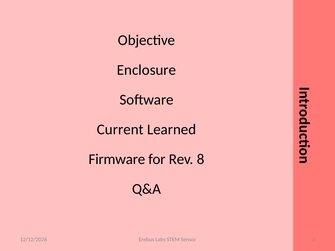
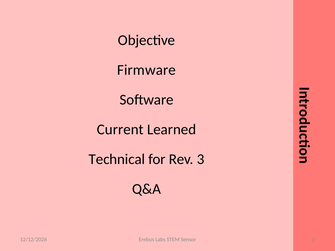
Enclosure: Enclosure -> Firmware
Firmware: Firmware -> Technical
8: 8 -> 3
